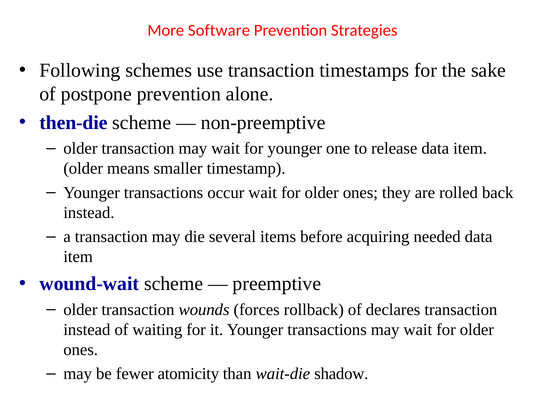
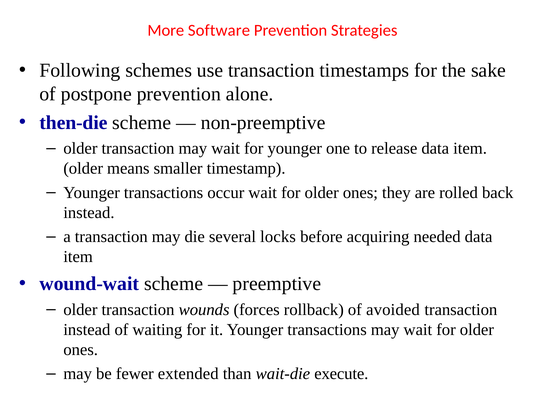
items: items -> locks
declares: declares -> avoided
atomicity: atomicity -> extended
shadow: shadow -> execute
